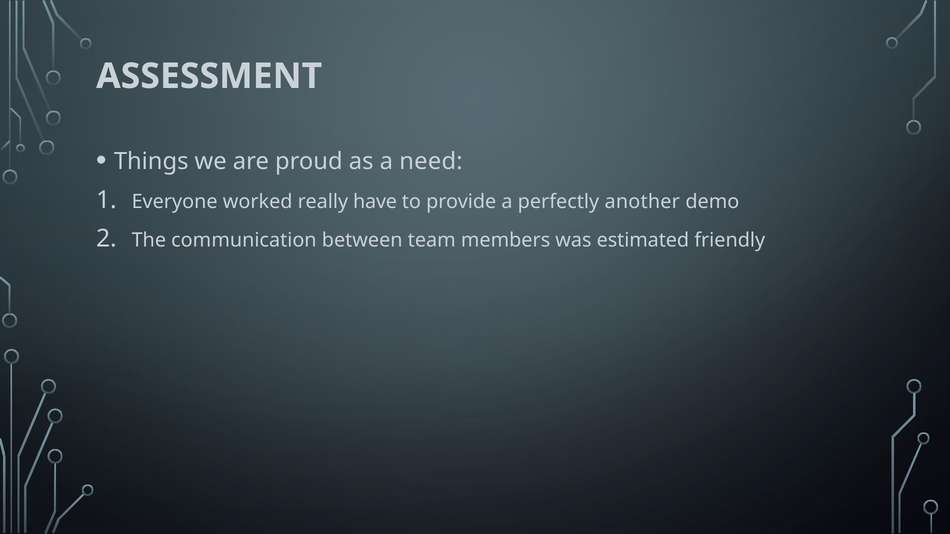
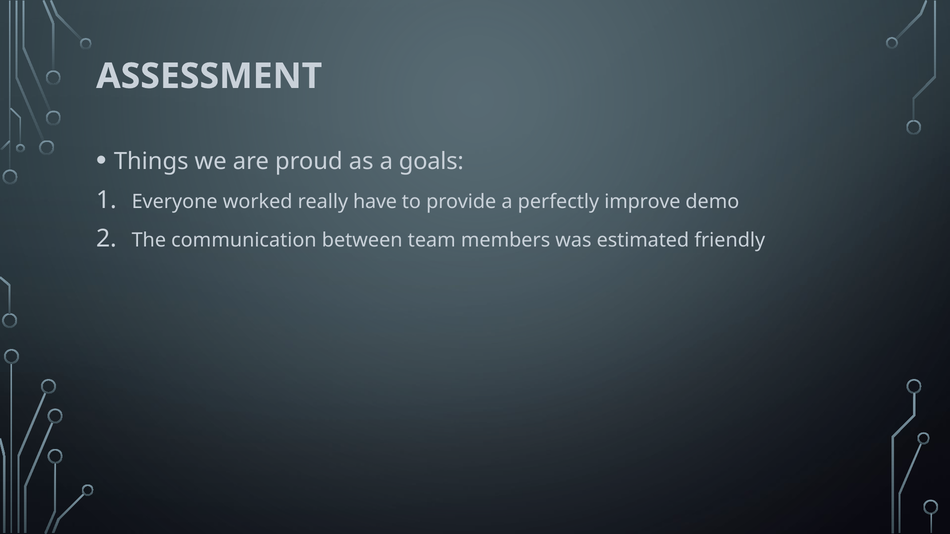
need: need -> goals
another: another -> improve
